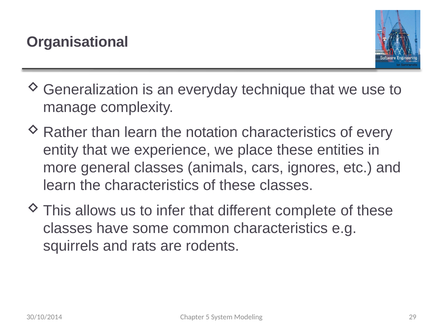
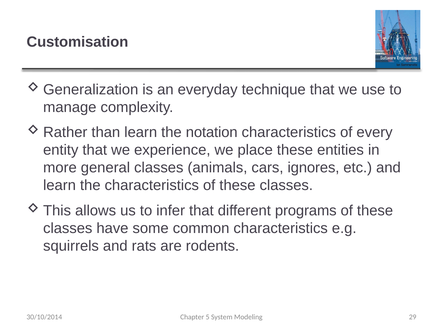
Organisational: Organisational -> Customisation
complete: complete -> programs
